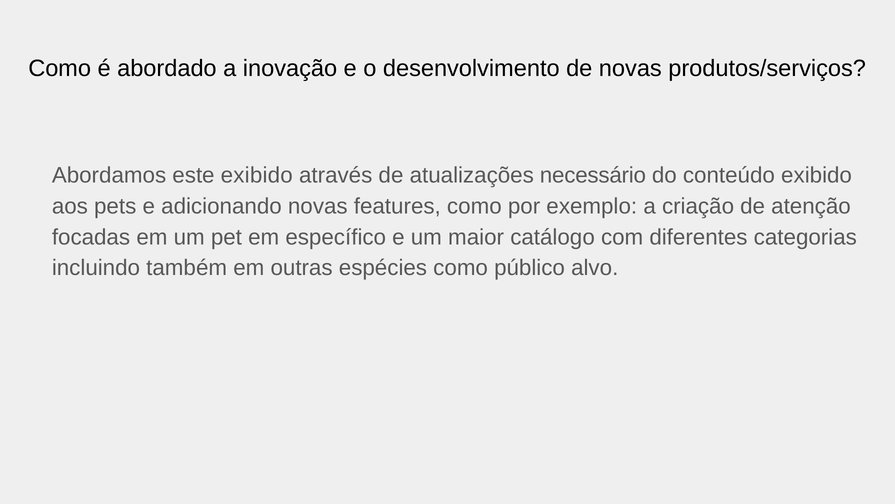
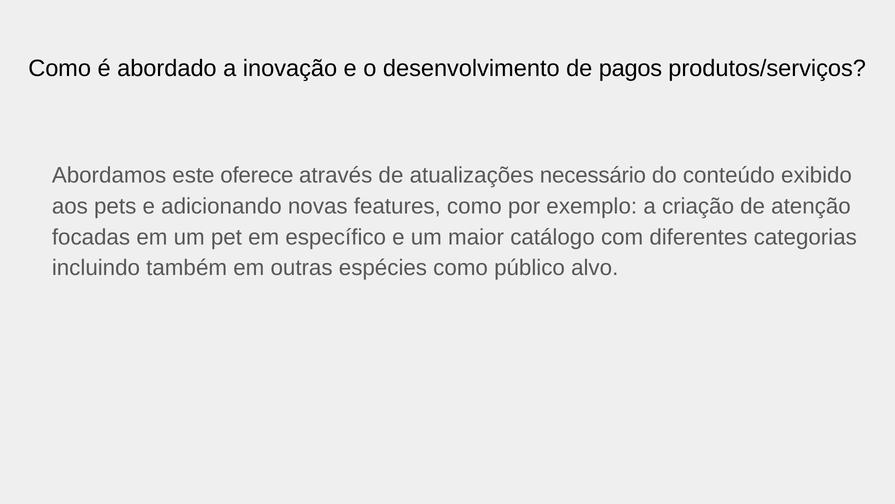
de novas: novas -> pagos
este exibido: exibido -> oferece
